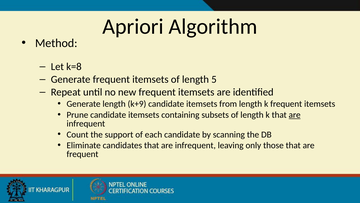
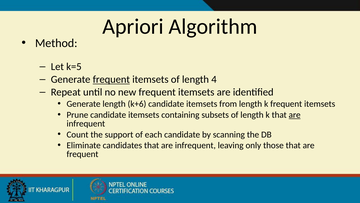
k=8: k=8 -> k=5
frequent at (111, 79) underline: none -> present
5: 5 -> 4
k+9: k+9 -> k+6
